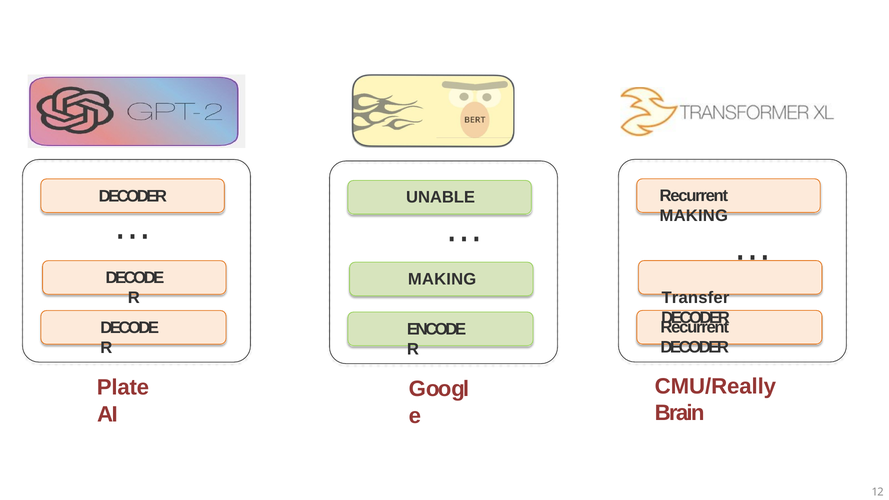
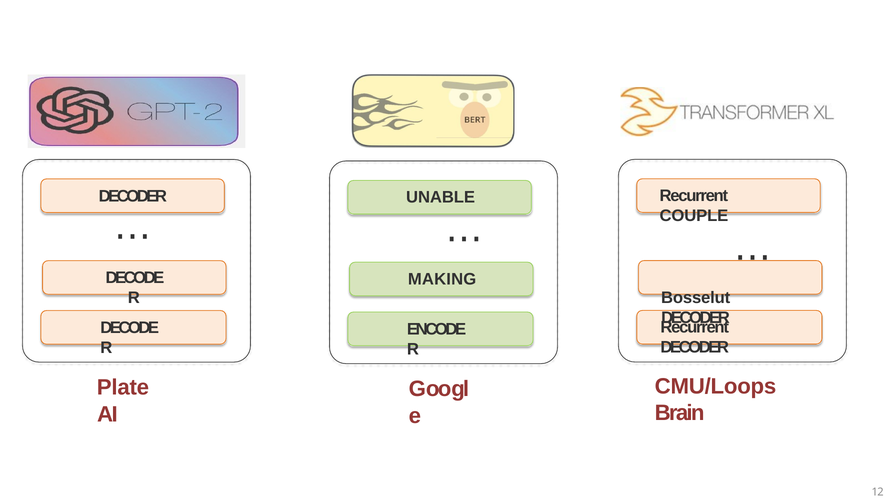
MAKING at (694, 216): MAKING -> COUPLE
Transfer: Transfer -> Bosselut
CMU/Really: CMU/Really -> CMU/Loops
